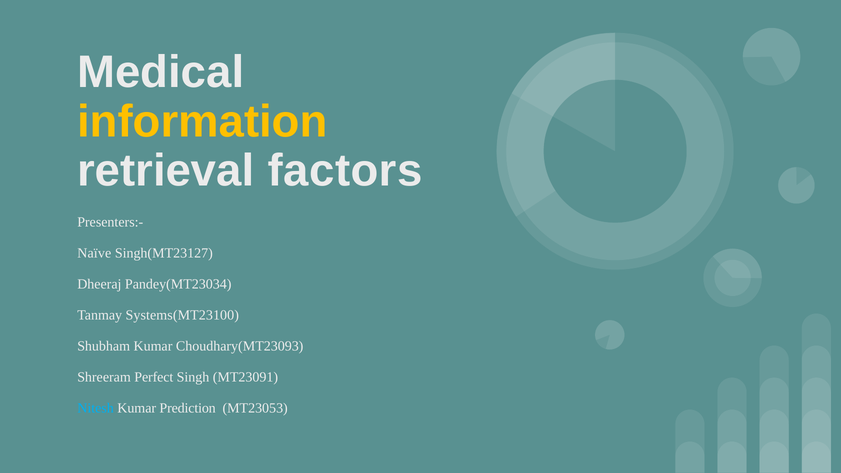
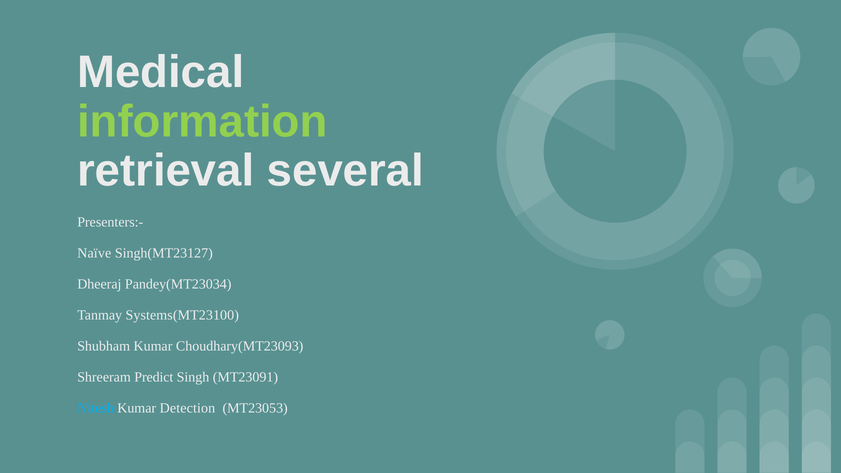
information colour: yellow -> light green
factors: factors -> several
Perfect: Perfect -> Predict
Prediction: Prediction -> Detection
